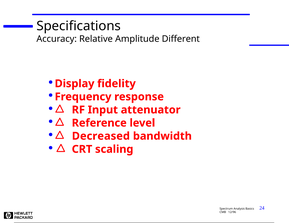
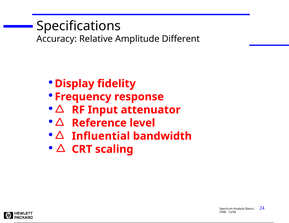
Decreased: Decreased -> Influential
